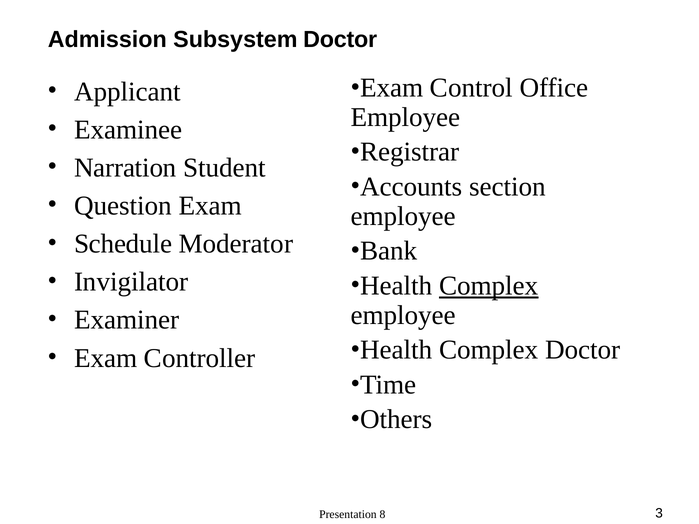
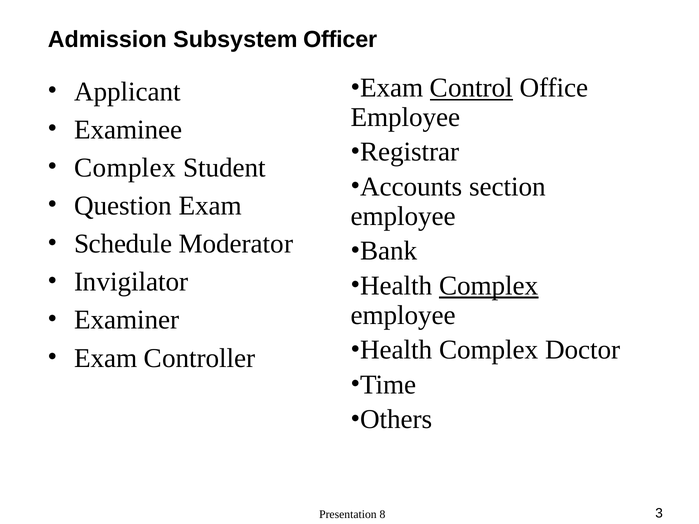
Subsystem Doctor: Doctor -> Officer
Control underline: none -> present
Narration at (125, 168): Narration -> Complex
